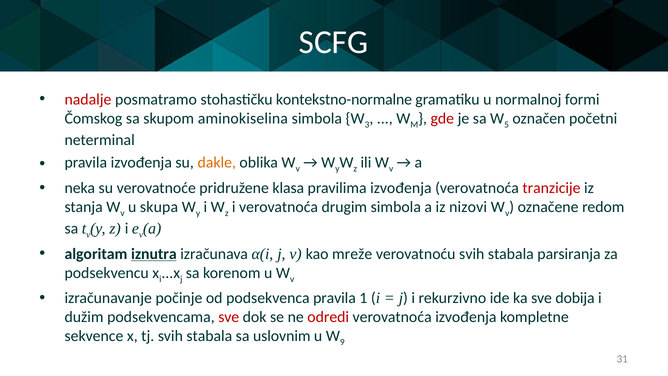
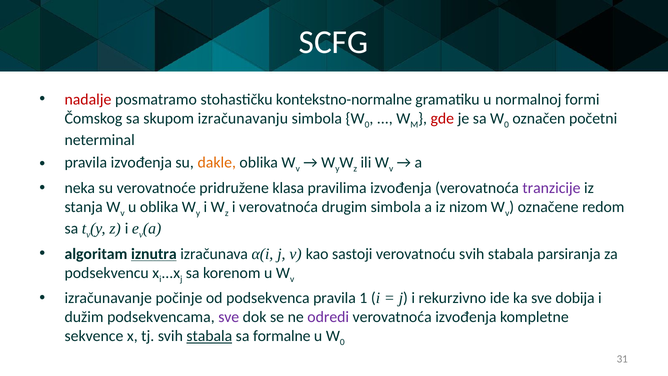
aminokiselina: aminokiselina -> izračunavanju
3 at (367, 124): 3 -> 0
5 at (507, 124): 5 -> 0
tranzicije colour: red -> purple
u skupa: skupa -> oblika
nizovi: nizovi -> nizom
mreže: mreže -> sastoji
sve at (229, 317) colour: red -> purple
odredi colour: red -> purple
stabala at (209, 336) underline: none -> present
uslovnim: uslovnim -> formalne
9 at (342, 342): 9 -> 0
